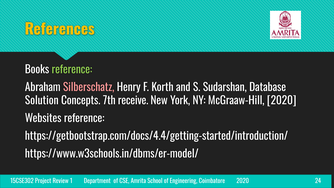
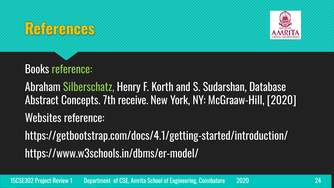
Silberschatz colour: pink -> light green
Solution: Solution -> Abstract
https://getbootstrap.com/docs/4.4/getting-started/introduction/: https://getbootstrap.com/docs/4.4/getting-started/introduction/ -> https://getbootstrap.com/docs/4.1/getting-started/introduction/
